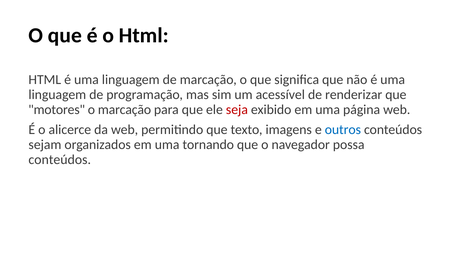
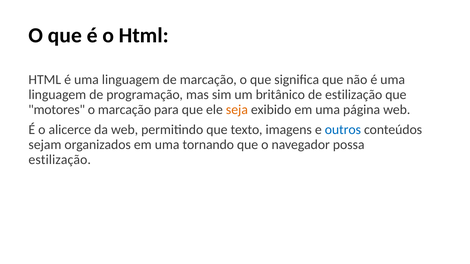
acessível: acessível -> britânico
de renderizar: renderizar -> estilização
seja colour: red -> orange
conteúdos at (60, 160): conteúdos -> estilização
